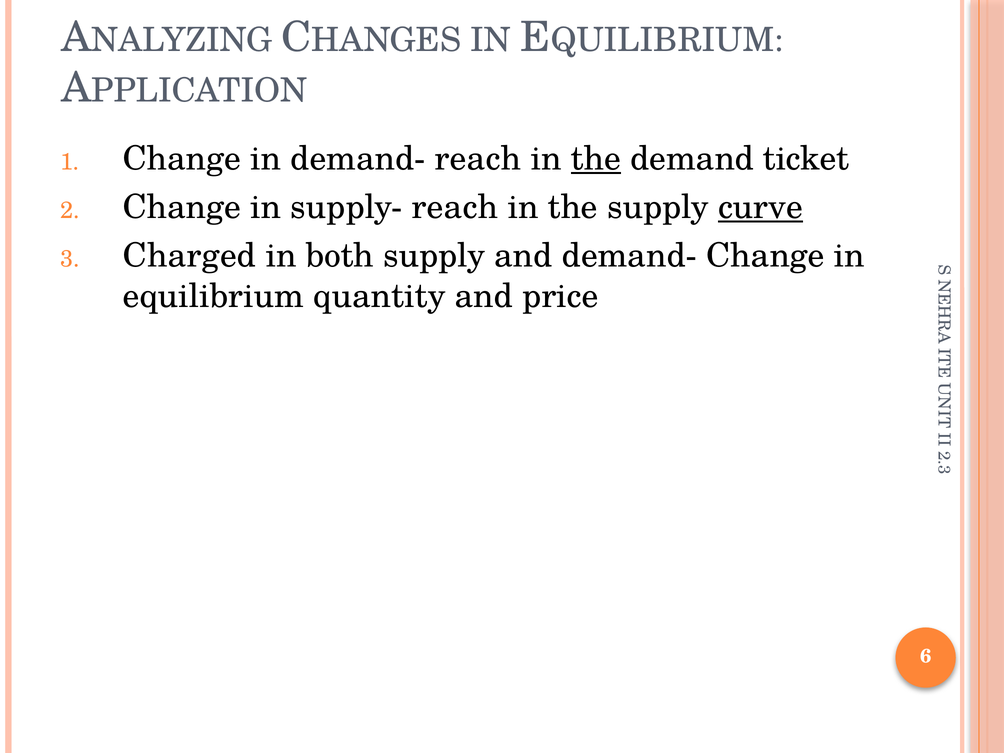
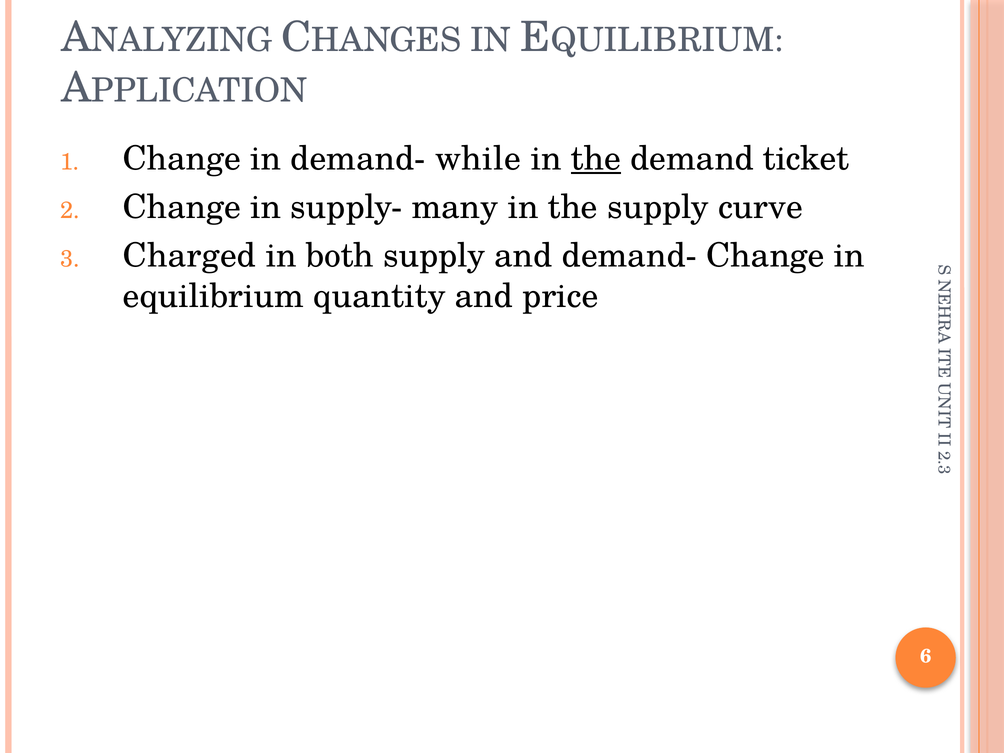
demand- reach: reach -> while
supply- reach: reach -> many
curve underline: present -> none
